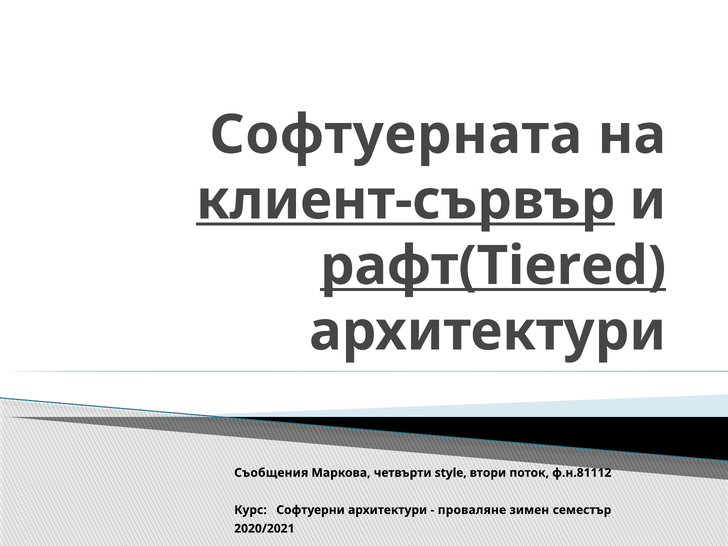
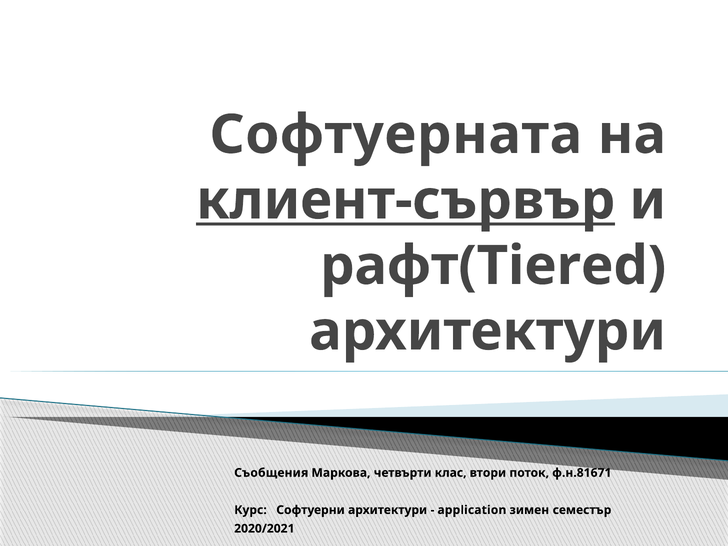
рафт(Tiered underline: present -> none
style: style -> клас
ф.н.81112: ф.н.81112 -> ф.н.81671
проваляне: проваляне -> application
